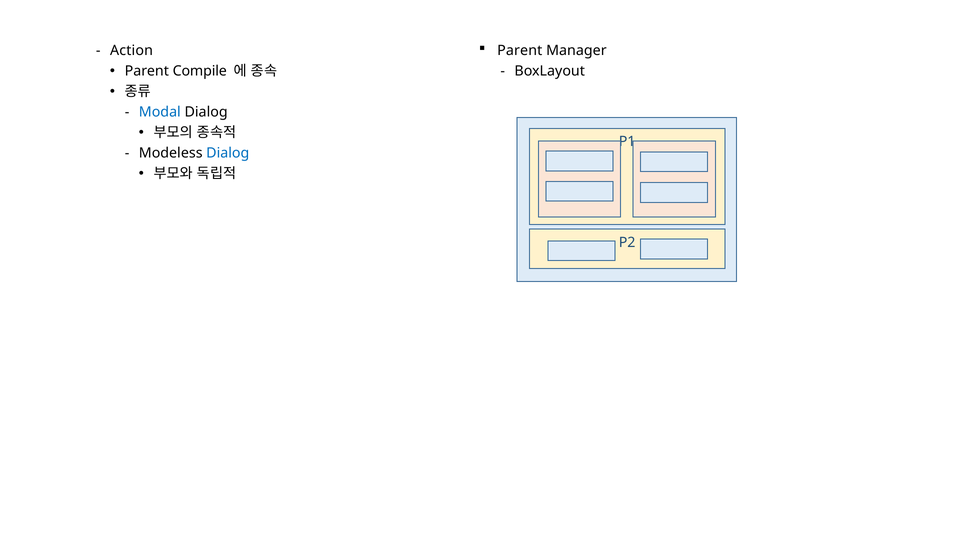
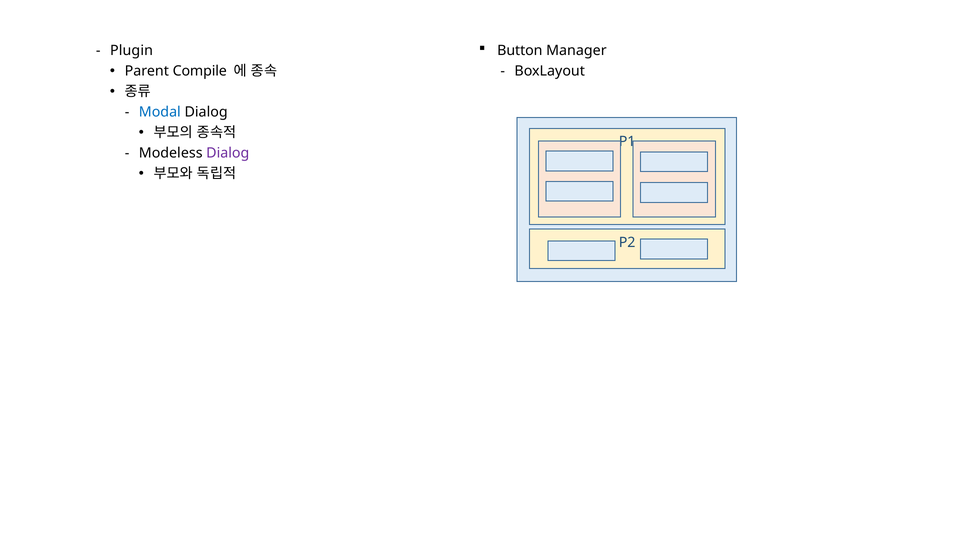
Parent at (520, 51): Parent -> Button
Action: Action -> Plugin
Dialog at (228, 153) colour: blue -> purple
